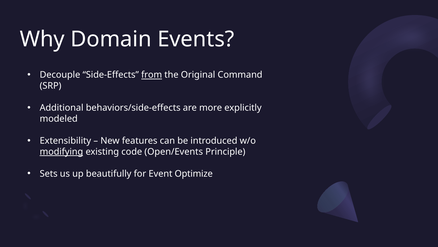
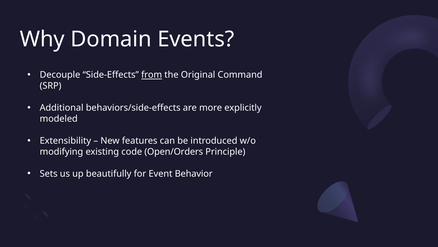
modifying underline: present -> none
Open/Events: Open/Events -> Open/Orders
Optimize: Optimize -> Behavior
